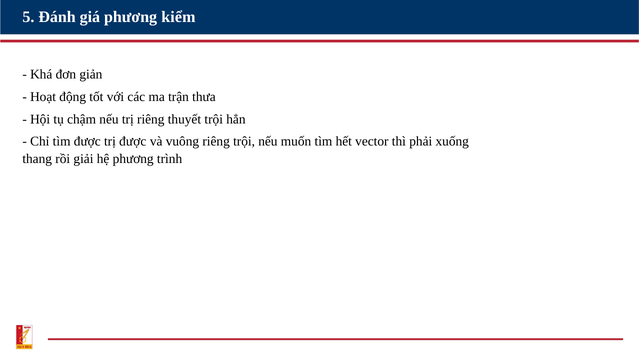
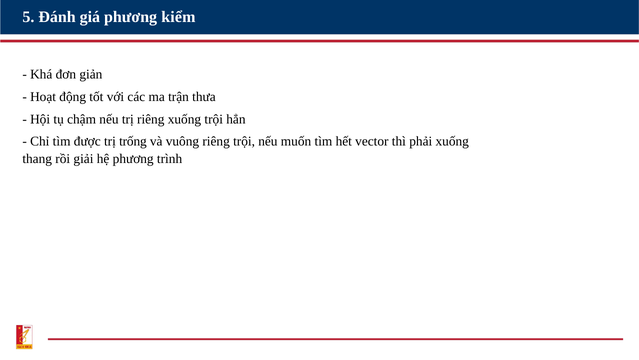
riêng thuyết: thuyết -> xuống
trị được: được -> trống
